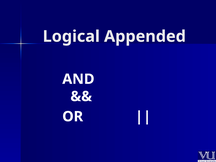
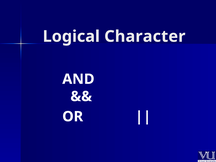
Appended: Appended -> Character
